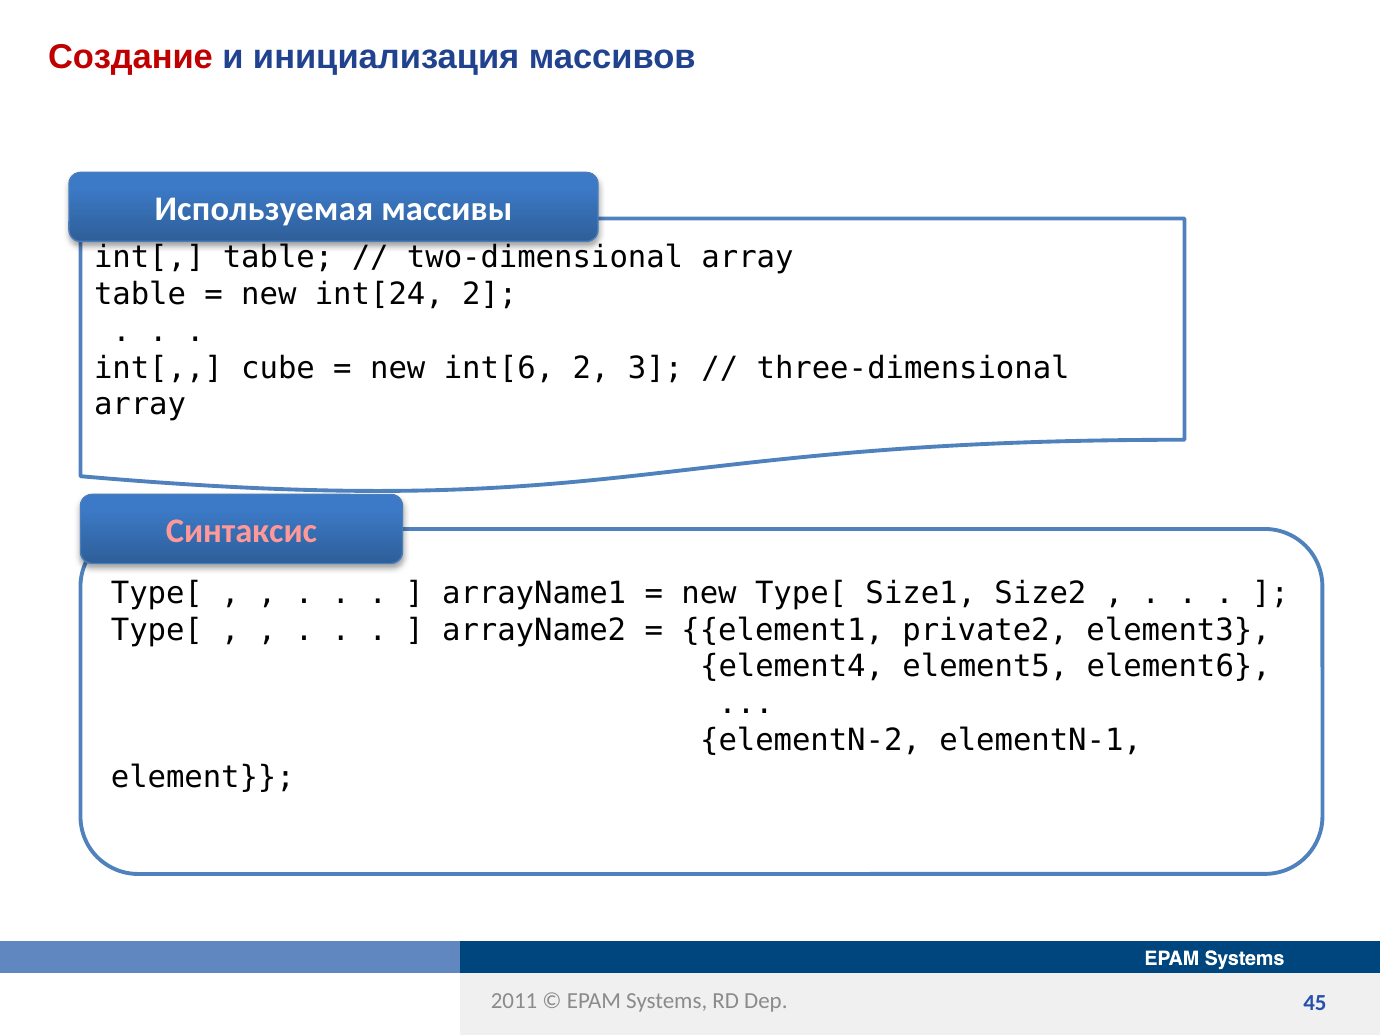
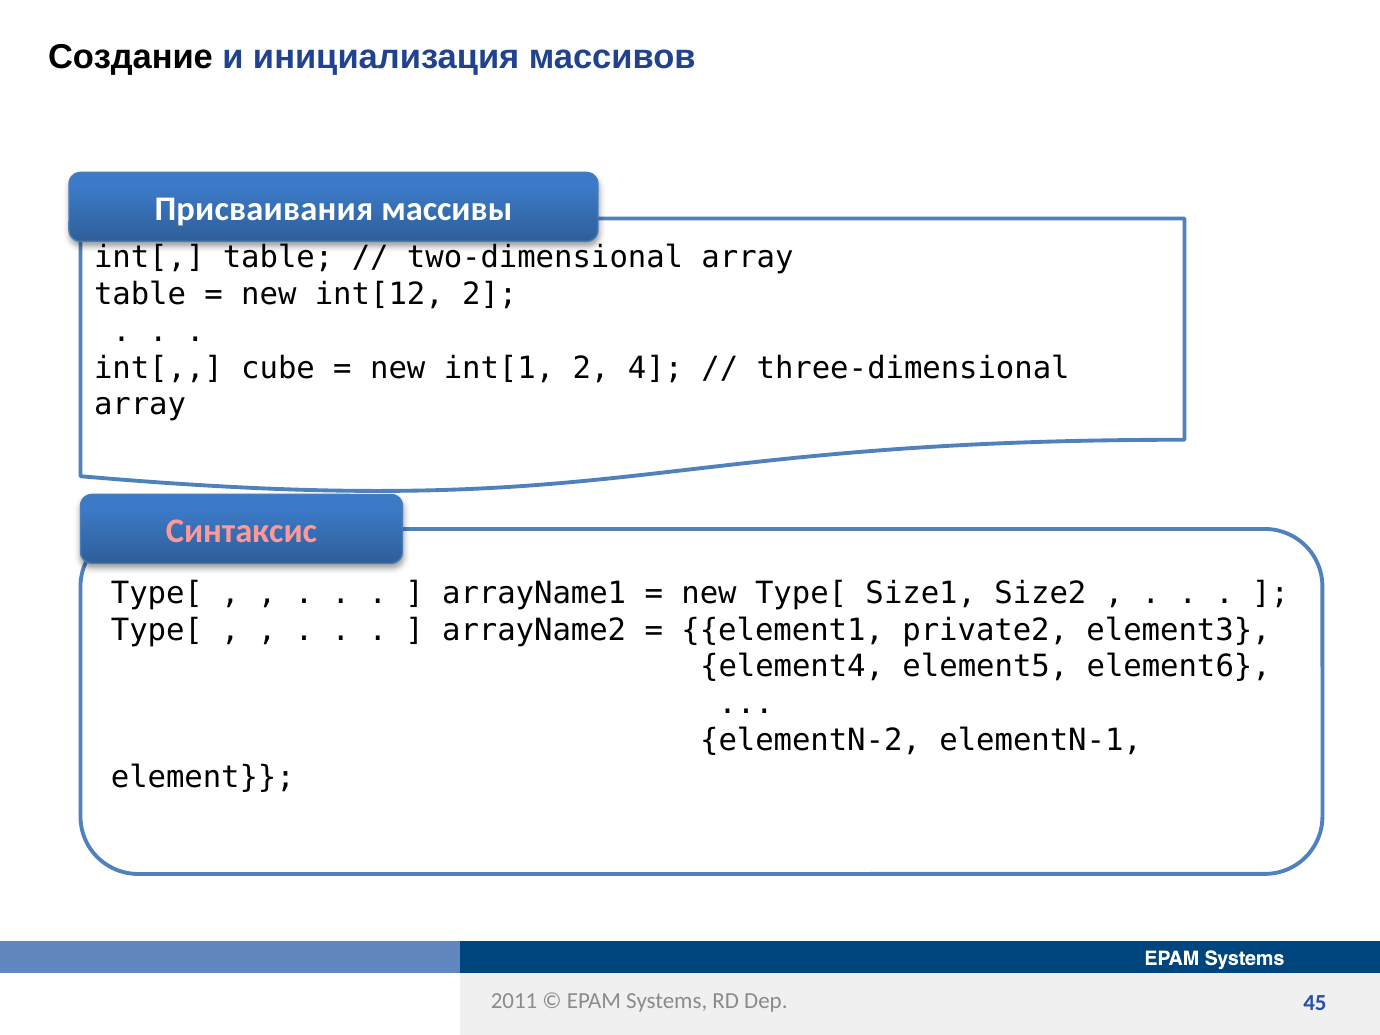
Создание colour: red -> black
Используемая: Используемая -> Присваивания
int[24: int[24 -> int[12
int[6: int[6 -> int[1
3: 3 -> 4
